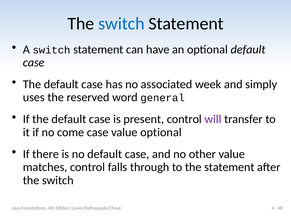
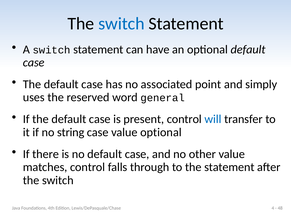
week: week -> point
will colour: purple -> blue
come: come -> string
